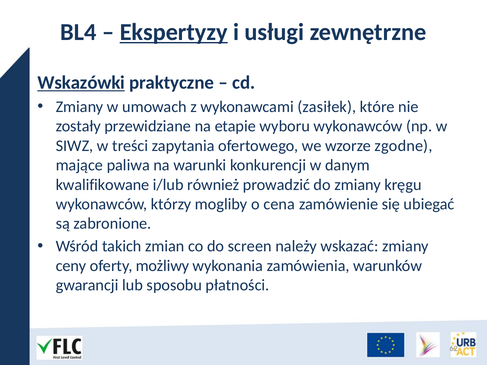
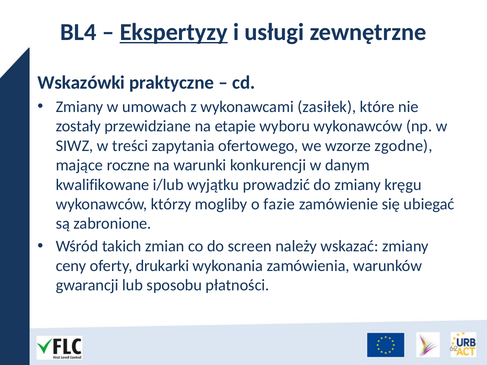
Wskazówki underline: present -> none
paliwa: paliwa -> roczne
również: również -> wyjątku
cena: cena -> fazie
możliwy: możliwy -> drukarki
